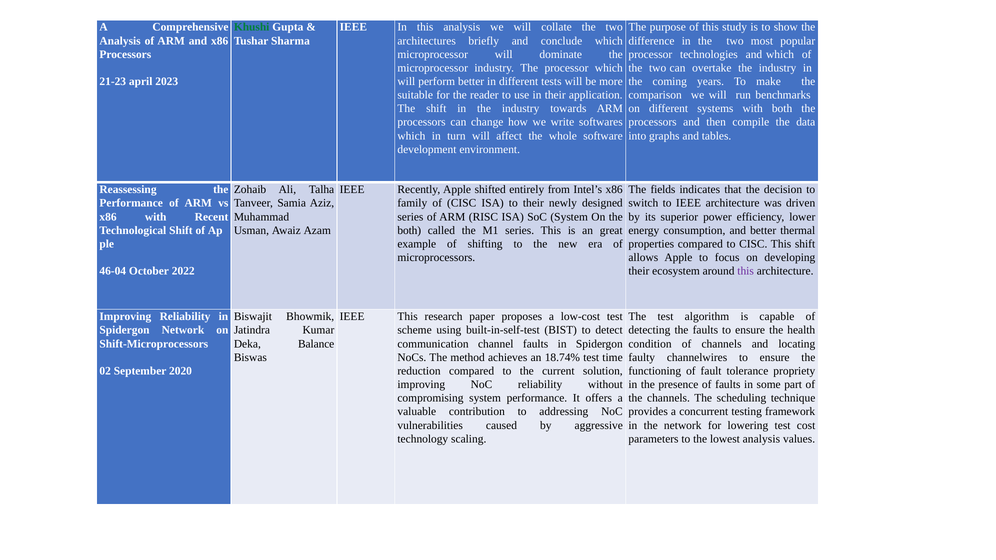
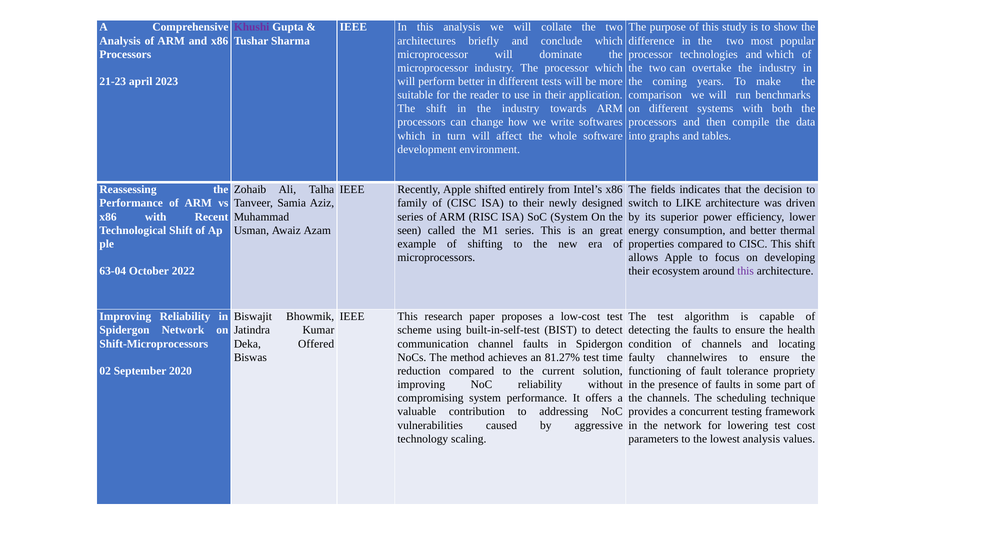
Khushi colour: green -> purple
to IEEE: IEEE -> LIKE
both at (409, 230): both -> seen
46-04: 46-04 -> 63-04
Balance: Balance -> Offered
18.74%: 18.74% -> 81.27%
